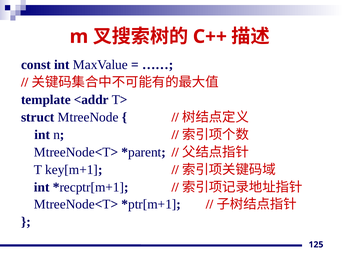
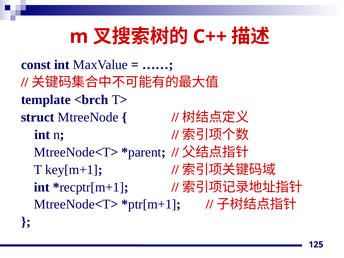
<addr: <addr -> <brch
